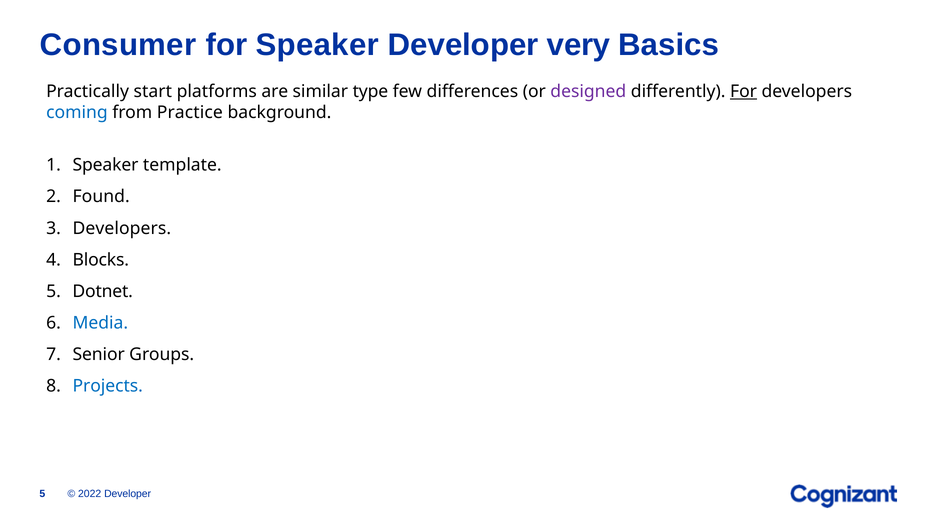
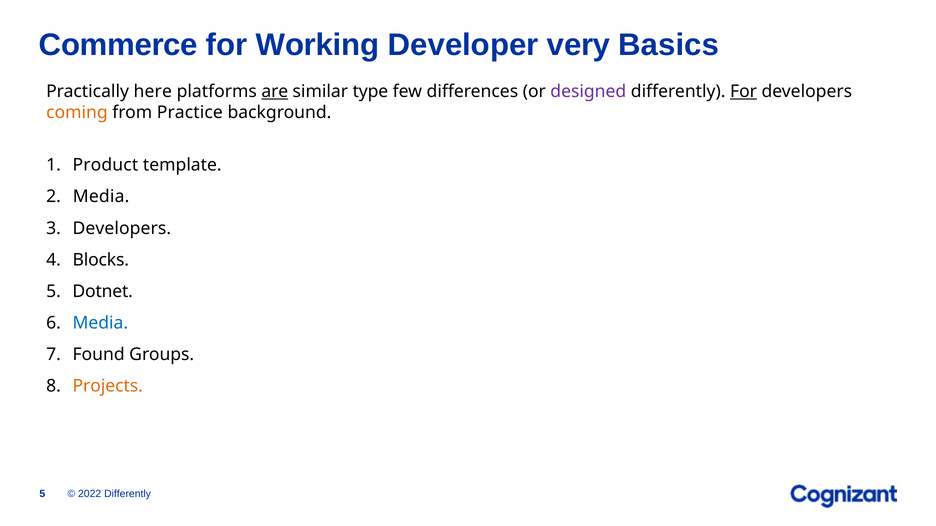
Consumer: Consumer -> Commerce
for Speaker: Speaker -> Working
start: start -> here
are underline: none -> present
coming colour: blue -> orange
Speaker at (105, 165): Speaker -> Product
Found at (101, 197): Found -> Media
Senior: Senior -> Found
Projects colour: blue -> orange
2022 Developer: Developer -> Differently
